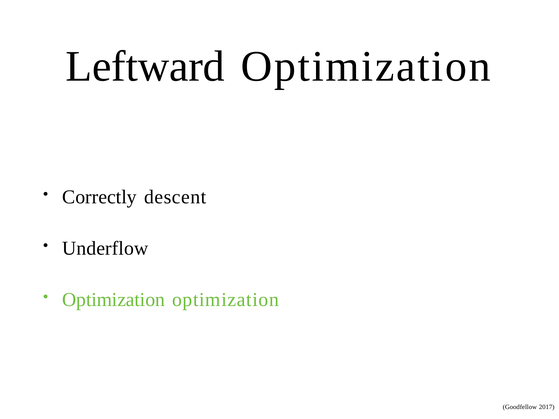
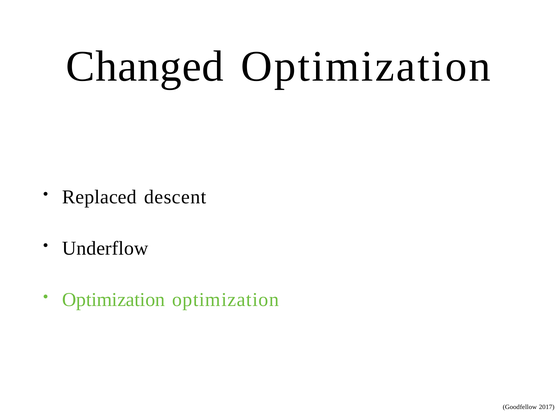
Leftward: Leftward -> Changed
Correctly: Correctly -> Replaced
